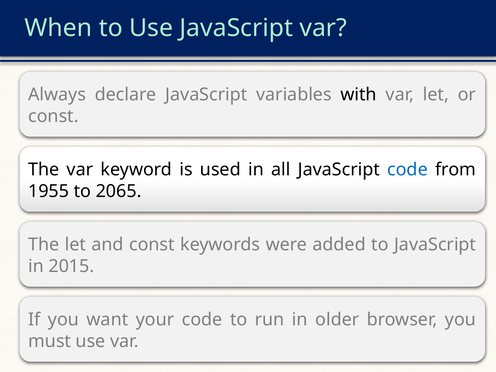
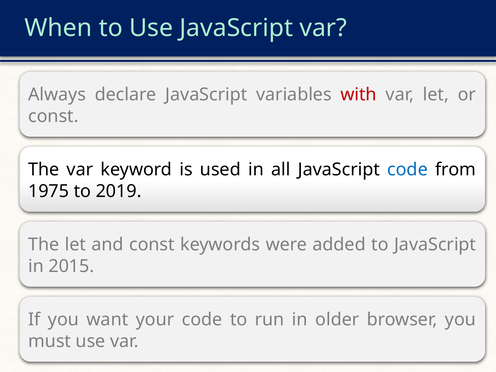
with colour: black -> red
1955: 1955 -> 1975
2065: 2065 -> 2019
